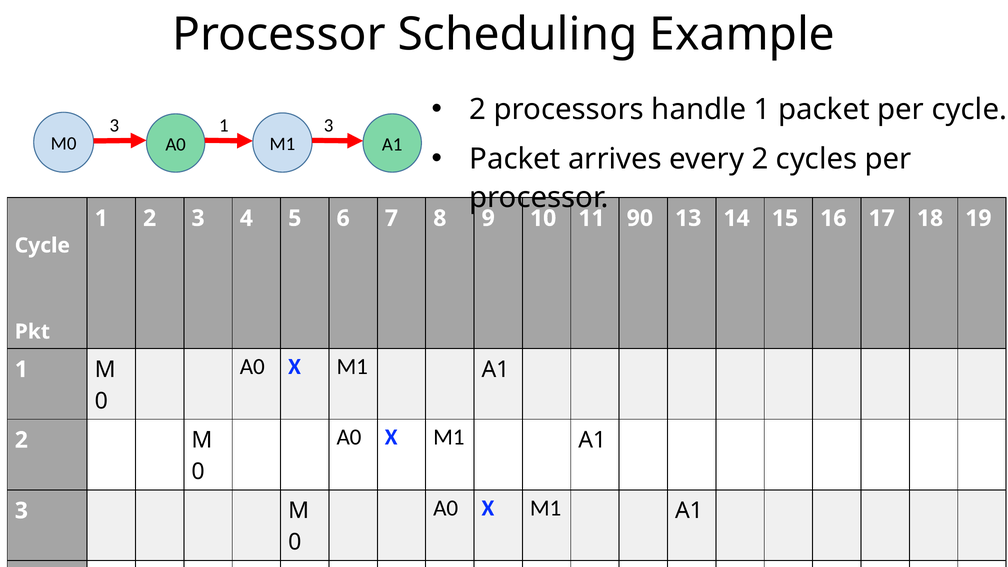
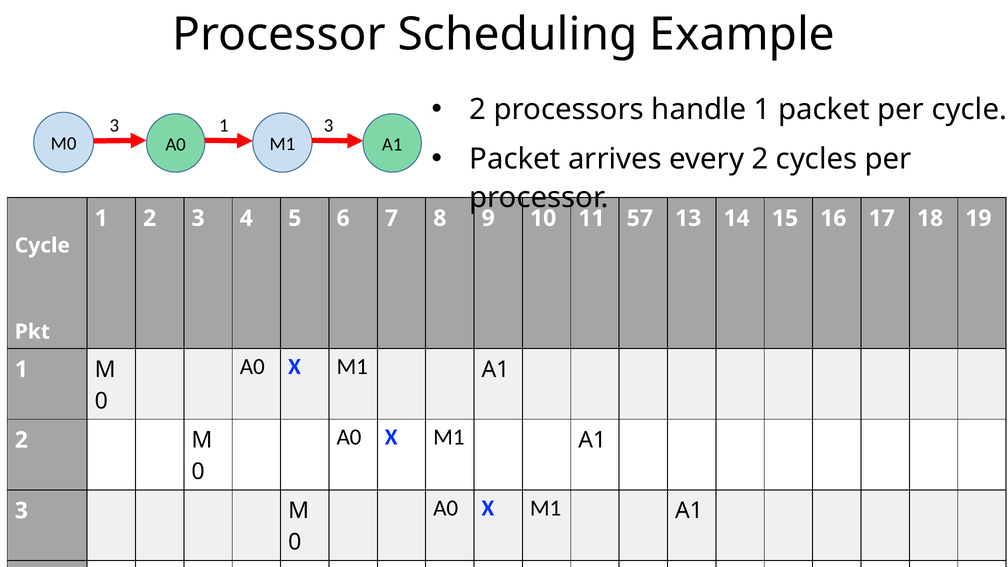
90: 90 -> 57
